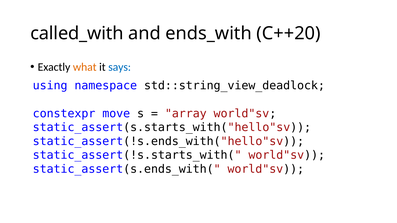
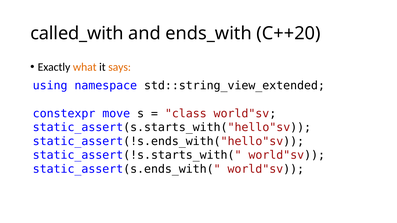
says colour: blue -> orange
std::string_view_deadlock: std::string_view_deadlock -> std::string_view_extended
array: array -> class
